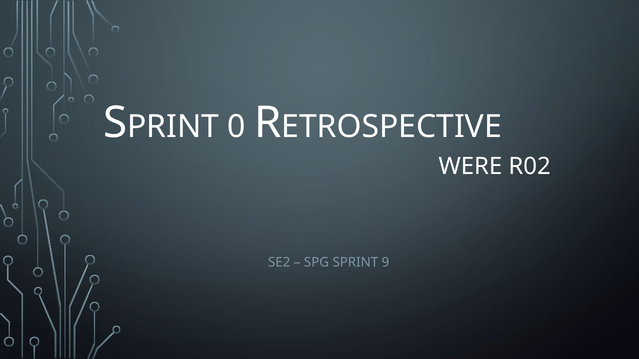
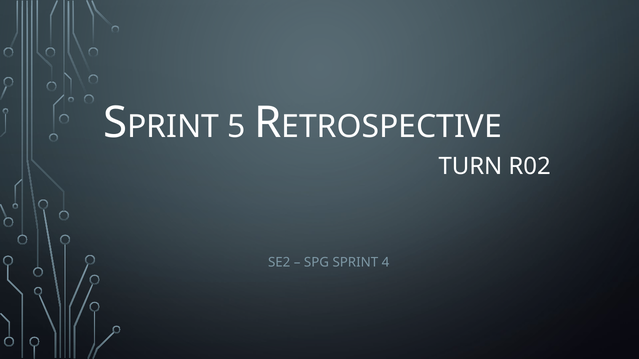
0: 0 -> 5
WERE: WERE -> TURN
9: 9 -> 4
